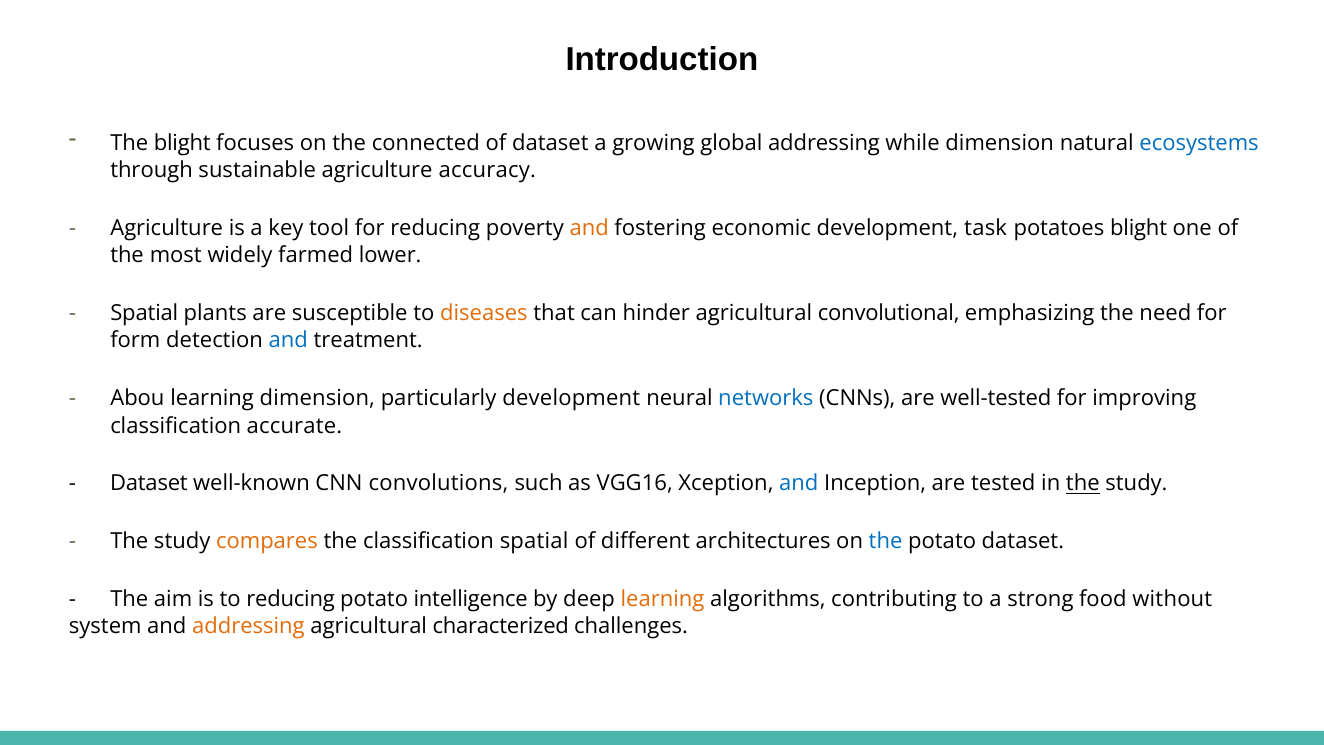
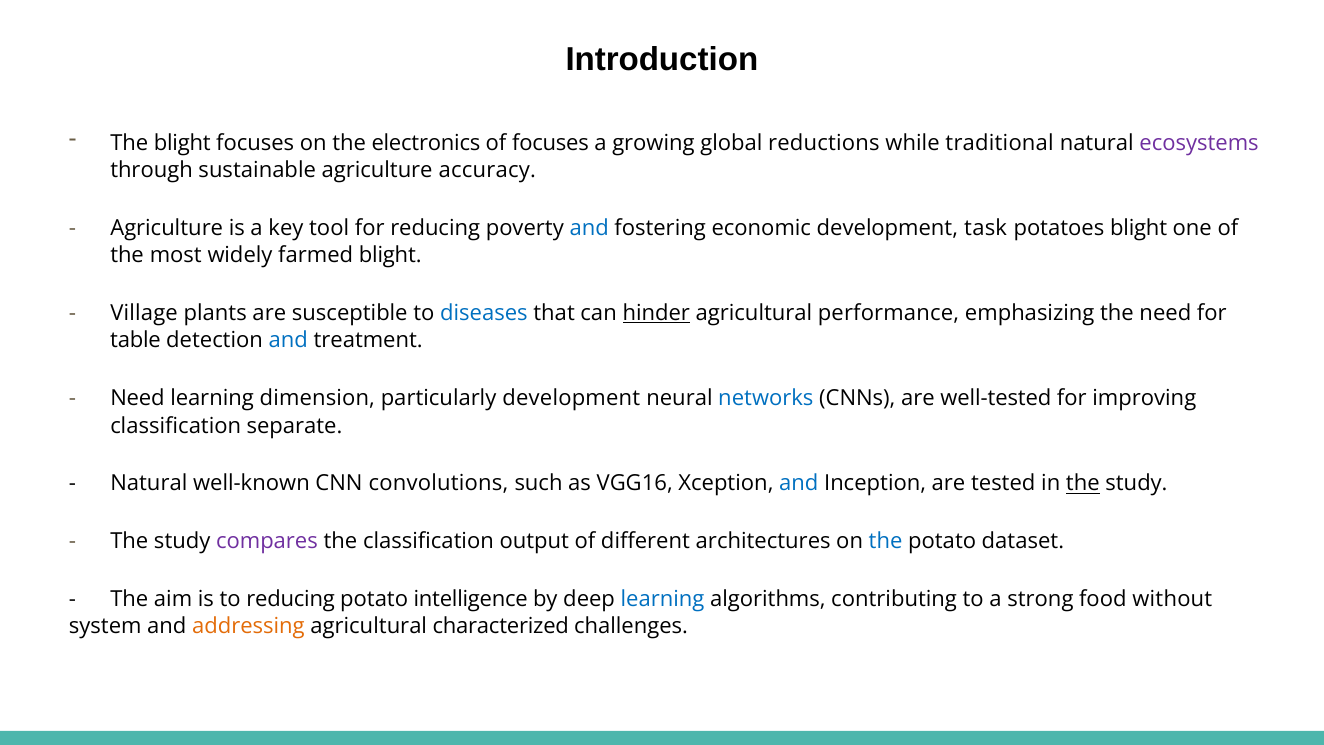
connected: connected -> electronics
of dataset: dataset -> focuses
global addressing: addressing -> reductions
while dimension: dimension -> traditional
ecosystems colour: blue -> purple
and at (589, 228) colour: orange -> blue
farmed lower: lower -> blight
Spatial at (144, 313): Spatial -> Village
diseases colour: orange -> blue
hinder underline: none -> present
convolutional: convolutional -> performance
form: form -> table
Abou at (137, 398): Abou -> Need
accurate: accurate -> separate
Dataset at (149, 484): Dataset -> Natural
compares colour: orange -> purple
classification spatial: spatial -> output
learning at (663, 599) colour: orange -> blue
